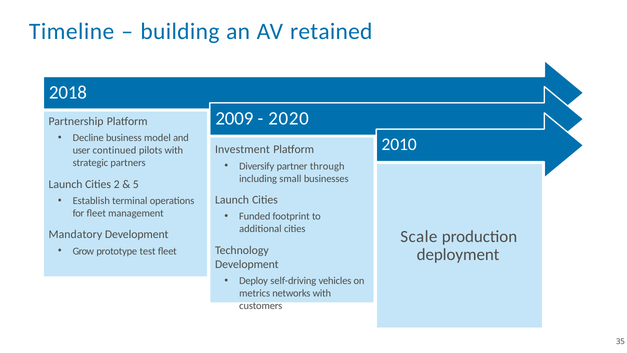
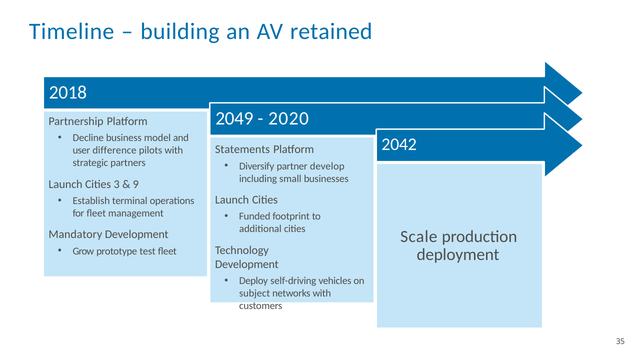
2009: 2009 -> 2049
2010: 2010 -> 2042
Investment: Investment -> Statements
continued: continued -> difference
through: through -> develop
2: 2 -> 3
5: 5 -> 9
metrics: metrics -> subject
